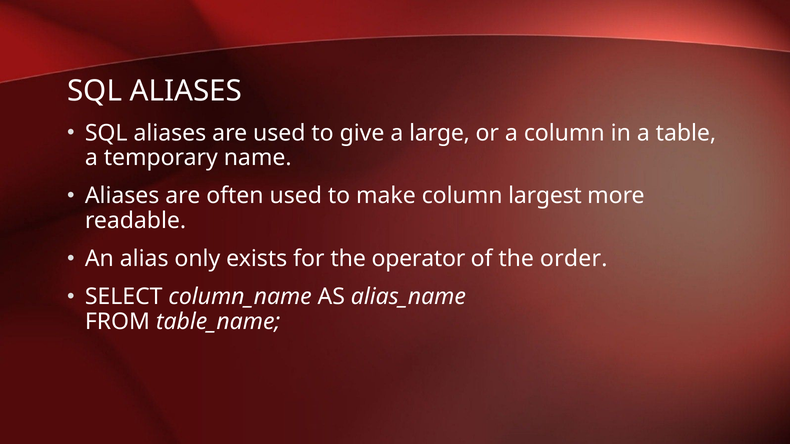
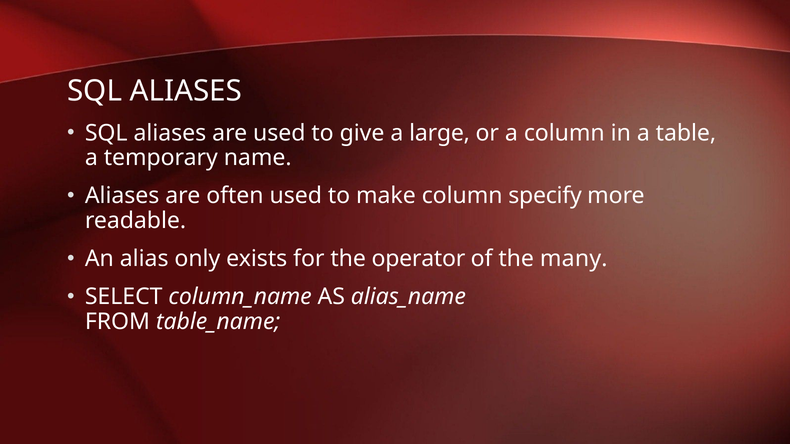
largest: largest -> specify
order: order -> many
